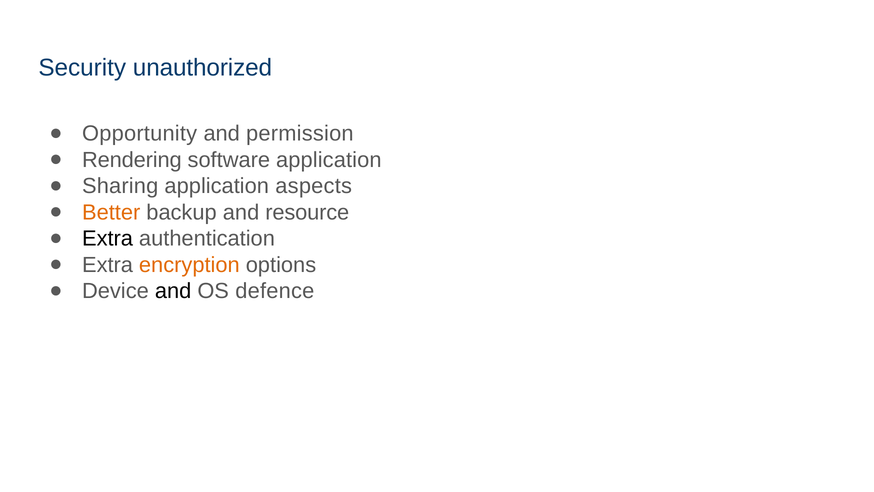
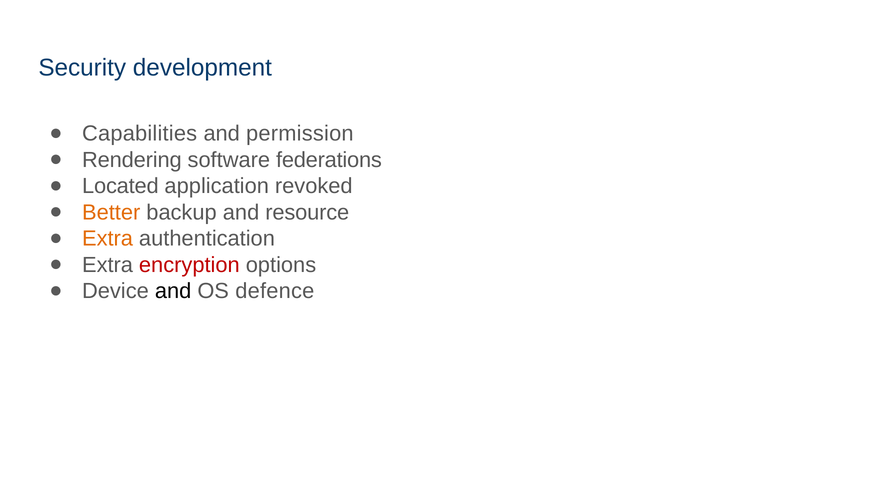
unauthorized: unauthorized -> development
Opportunity: Opportunity -> Capabilities
software application: application -> federations
Sharing: Sharing -> Located
aspects: aspects -> revoked
Extra at (108, 238) colour: black -> orange
encryption colour: orange -> red
